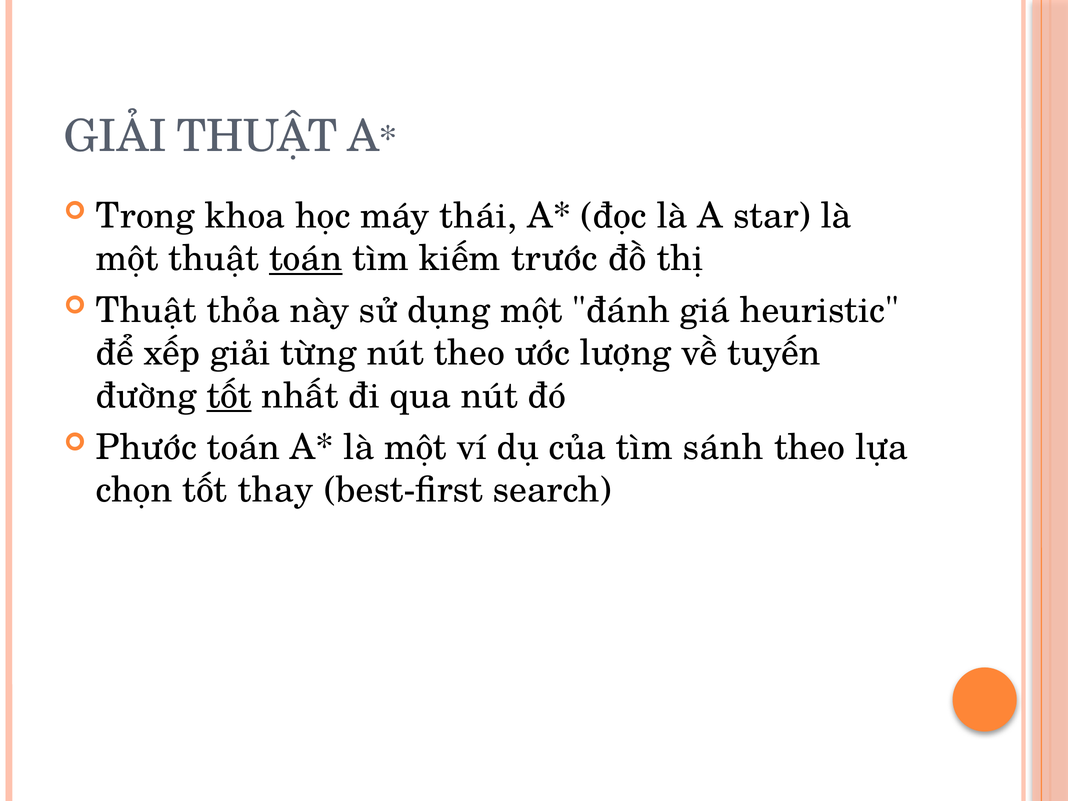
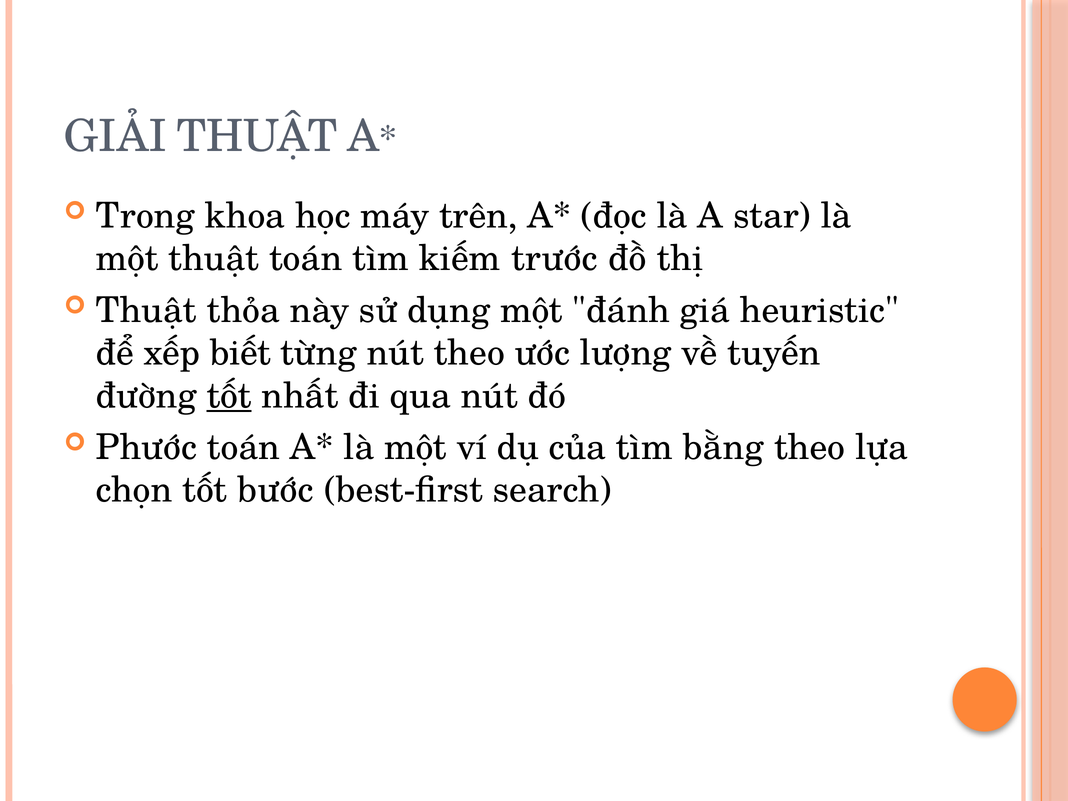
thái: thái -> trên
toán at (306, 259) underline: present -> none
xếp giải: giải -> biết
sánh: sánh -> bằng
thay: thay -> bước
